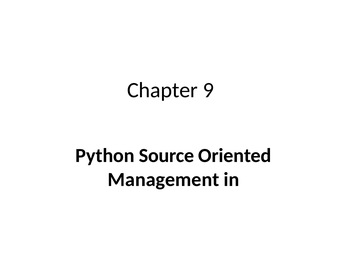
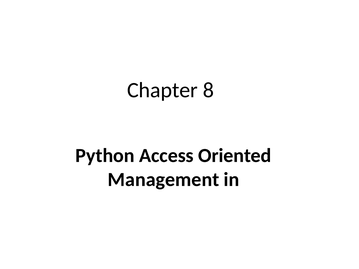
9: 9 -> 8
Source: Source -> Access
